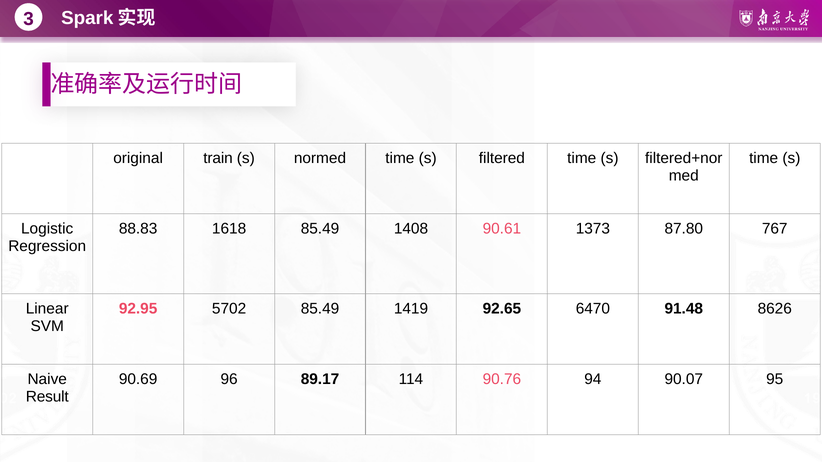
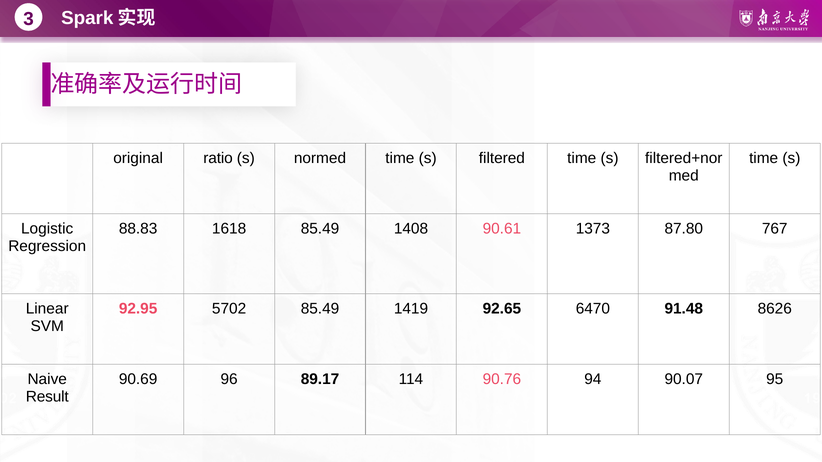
train: train -> ratio
